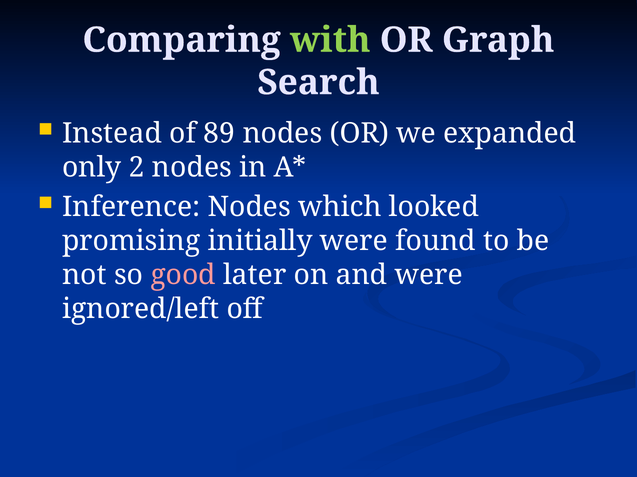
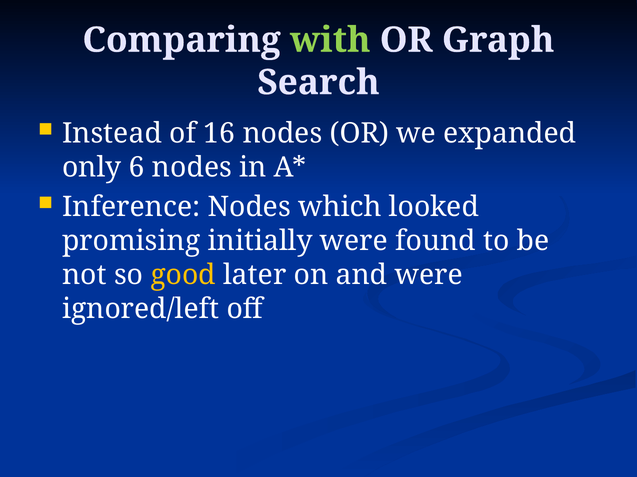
89: 89 -> 16
2: 2 -> 6
good colour: pink -> yellow
